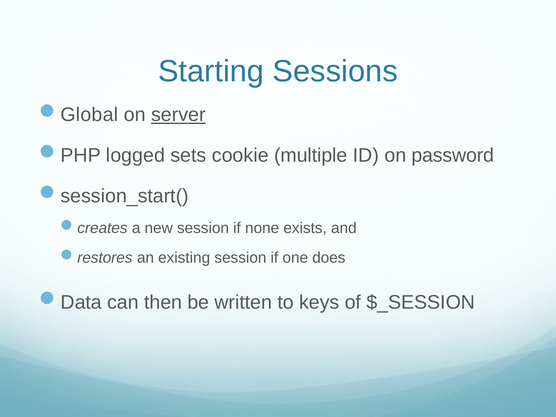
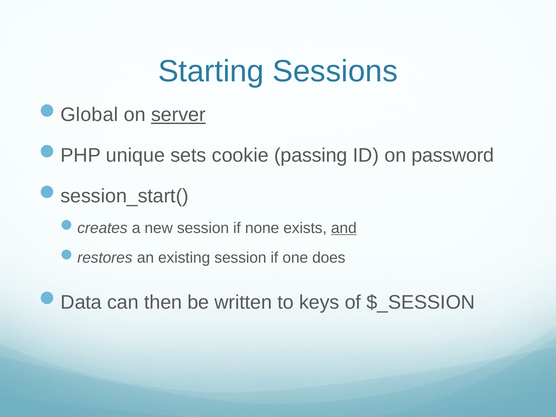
logged: logged -> unique
multiple: multiple -> passing
and underline: none -> present
